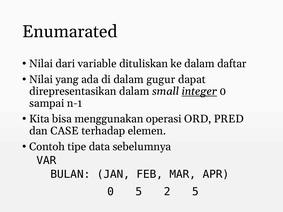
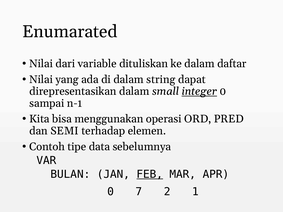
gugur: gugur -> string
CASE: CASE -> SEMI
FEB underline: none -> present
0 5: 5 -> 7
2 5: 5 -> 1
